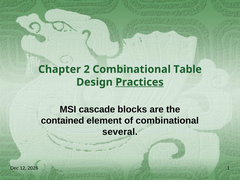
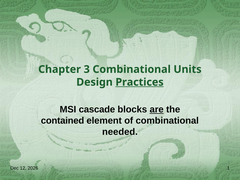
2: 2 -> 3
Table: Table -> Units
are underline: none -> present
several: several -> needed
